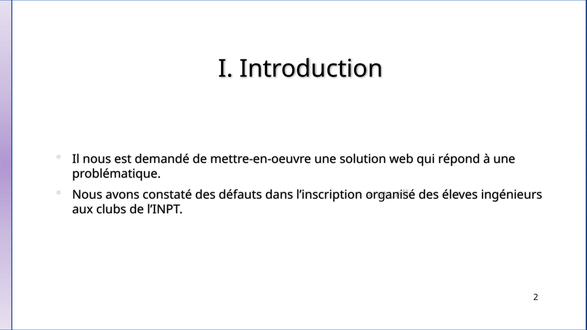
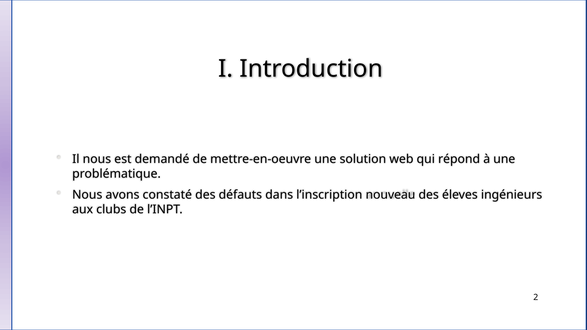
organisé: organisé -> nouveau
